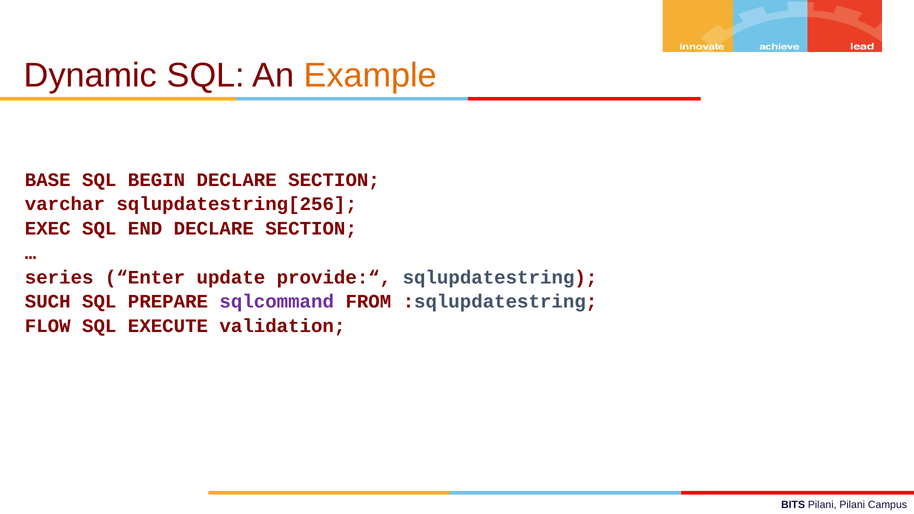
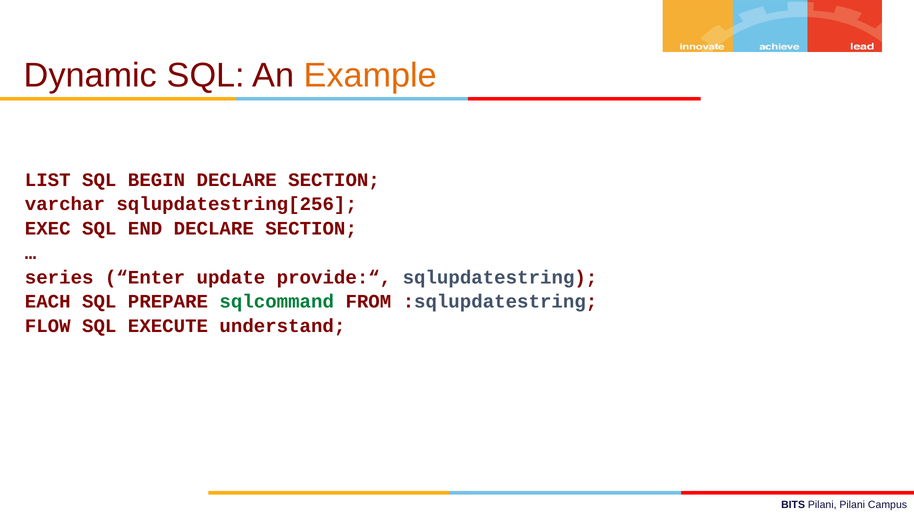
BASE: BASE -> LIST
SUCH: SUCH -> EACH
sqlcommand colour: purple -> green
validation: validation -> understand
